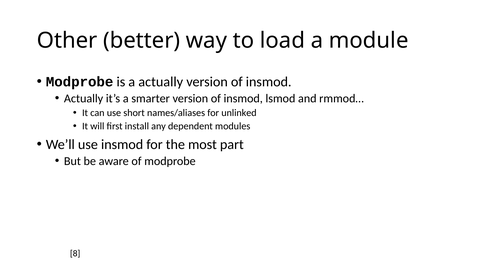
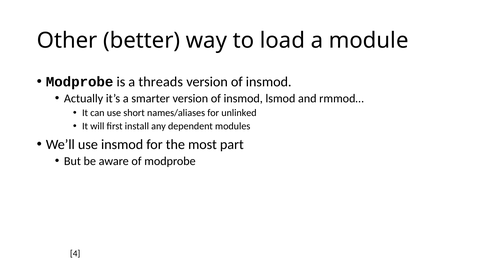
a actually: actually -> threads
8: 8 -> 4
